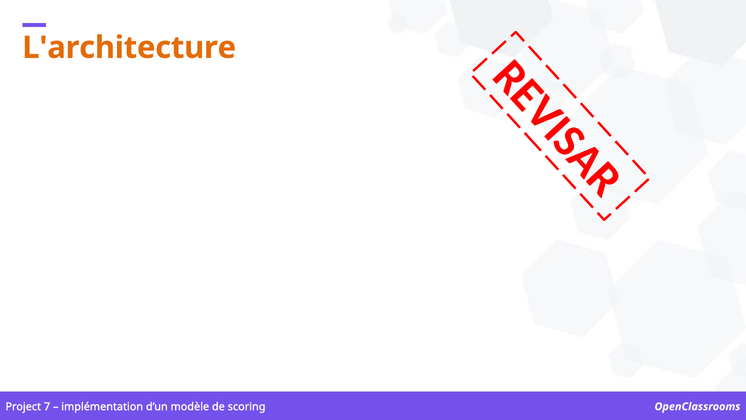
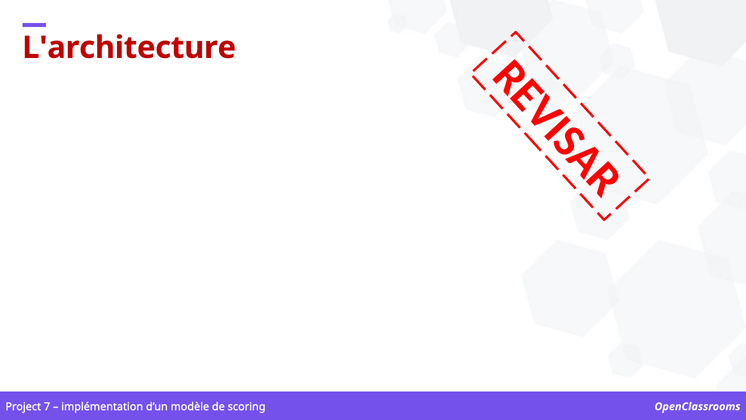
L'architecture colour: orange -> red
